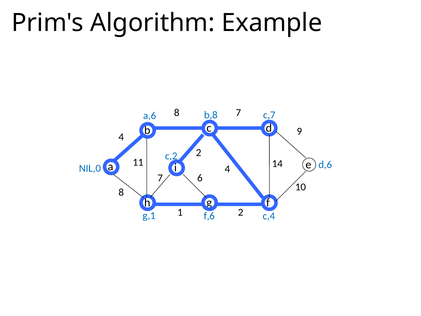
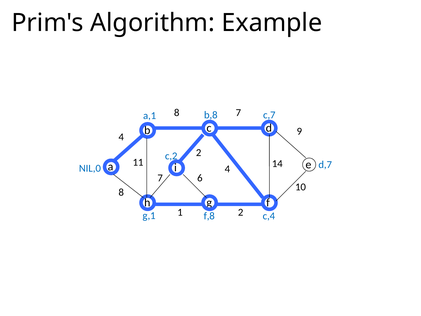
a,6: a,6 -> a,1
d,6: d,6 -> d,7
f,6: f,6 -> f,8
